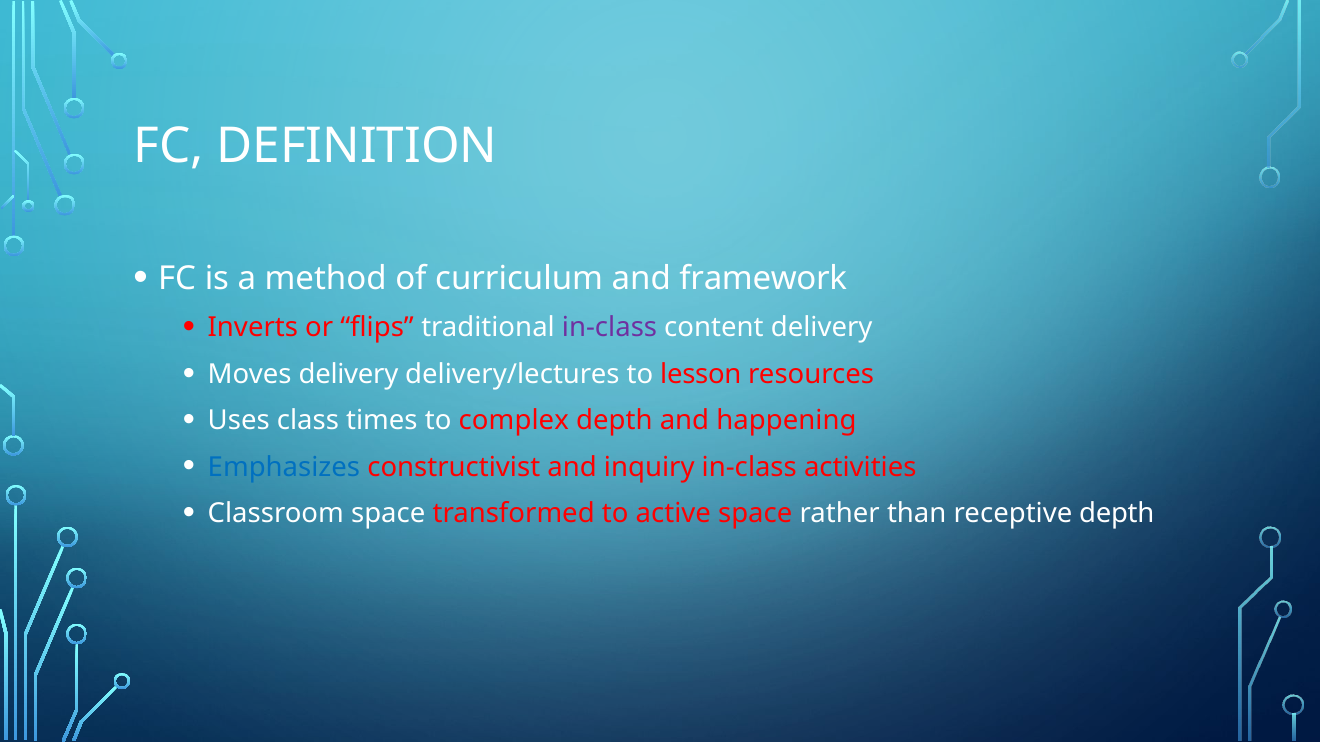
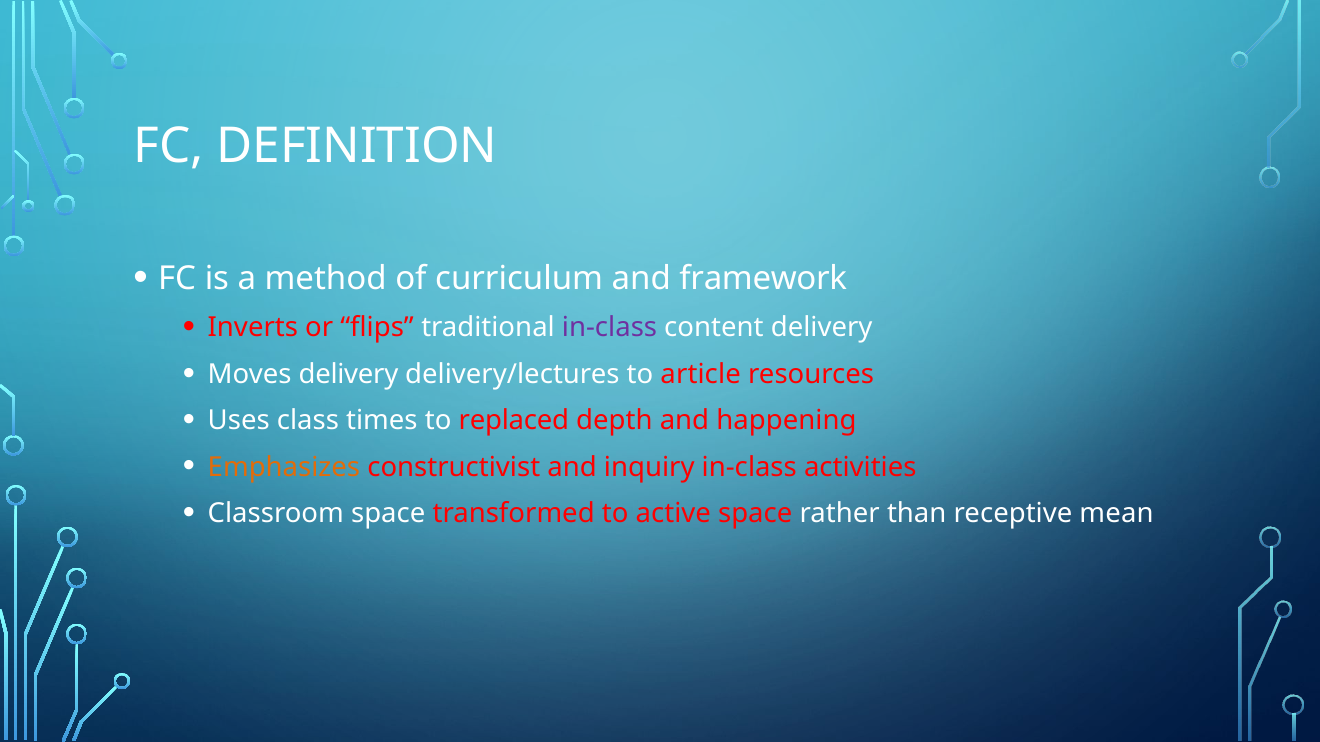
lesson: lesson -> article
complex: complex -> replaced
Emphasizes colour: blue -> orange
receptive depth: depth -> mean
